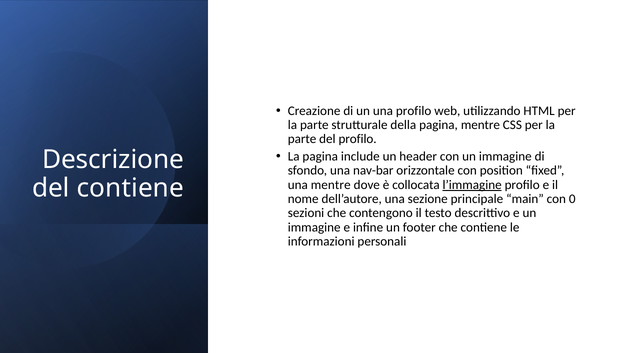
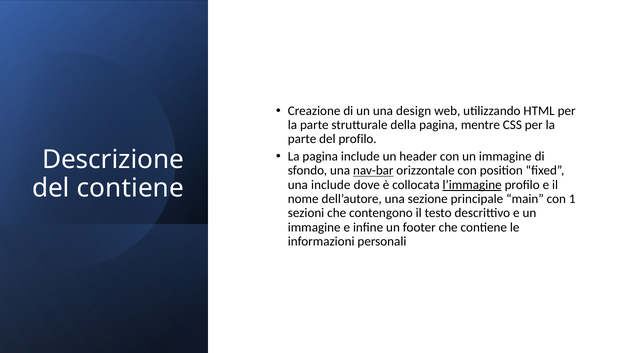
una profilo: profilo -> design
nav-bar underline: none -> present
una mentre: mentre -> include
0: 0 -> 1
